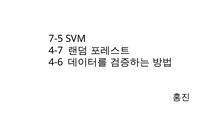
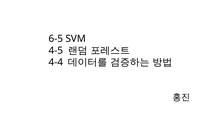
7-5: 7-5 -> 6-5
4-7: 4-7 -> 4-5
4-6: 4-6 -> 4-4
